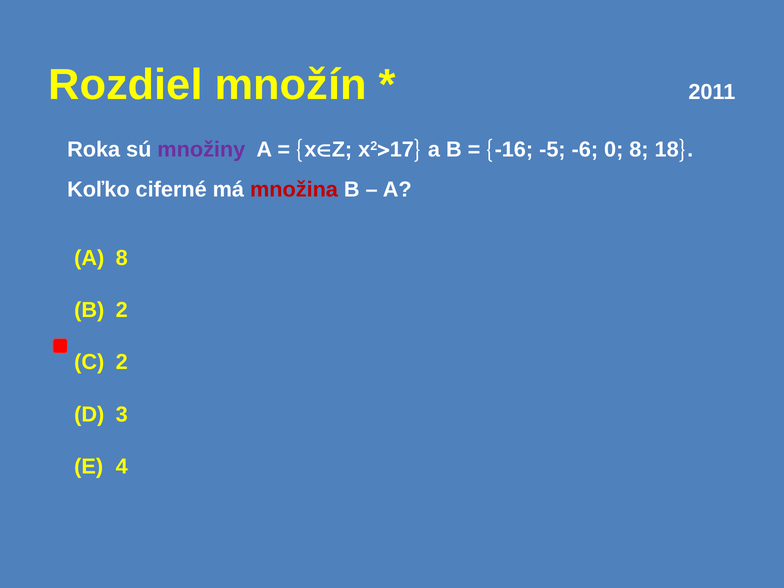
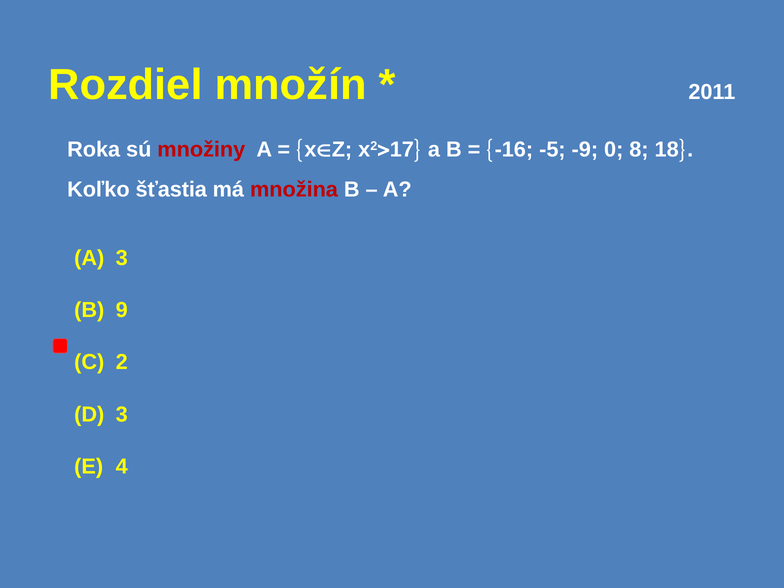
množiny colour: purple -> red
-6: -6 -> -9
ciferné: ciferné -> šťastia
A 8: 8 -> 3
B 2: 2 -> 9
